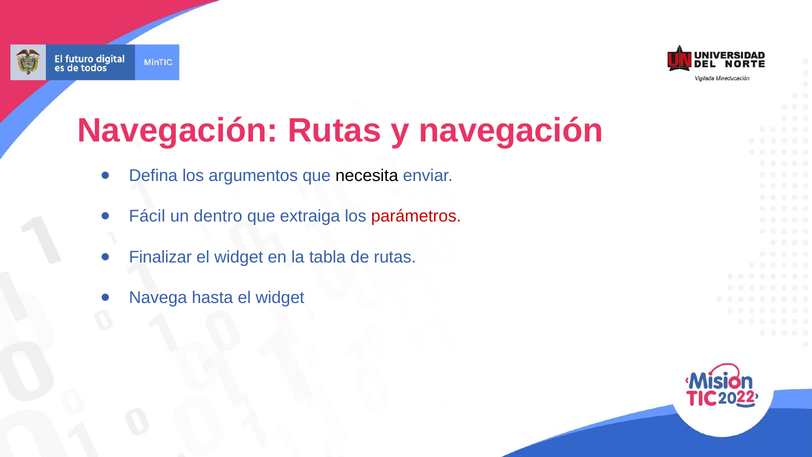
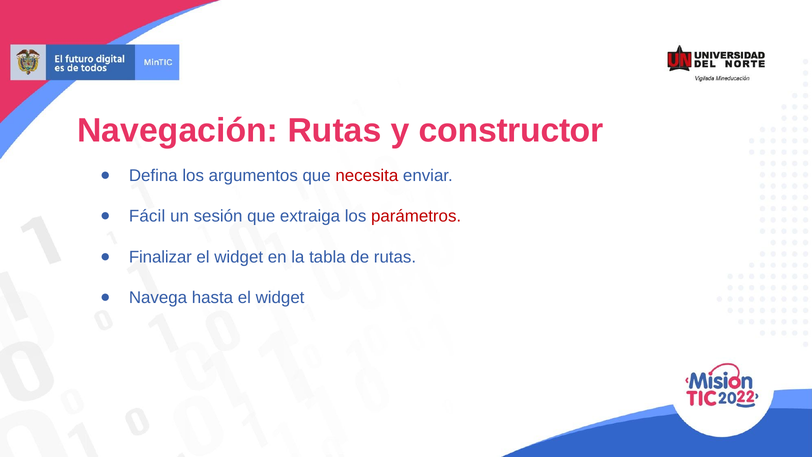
y navegación: navegación -> constructor
necesita colour: black -> red
dentro: dentro -> sesión
